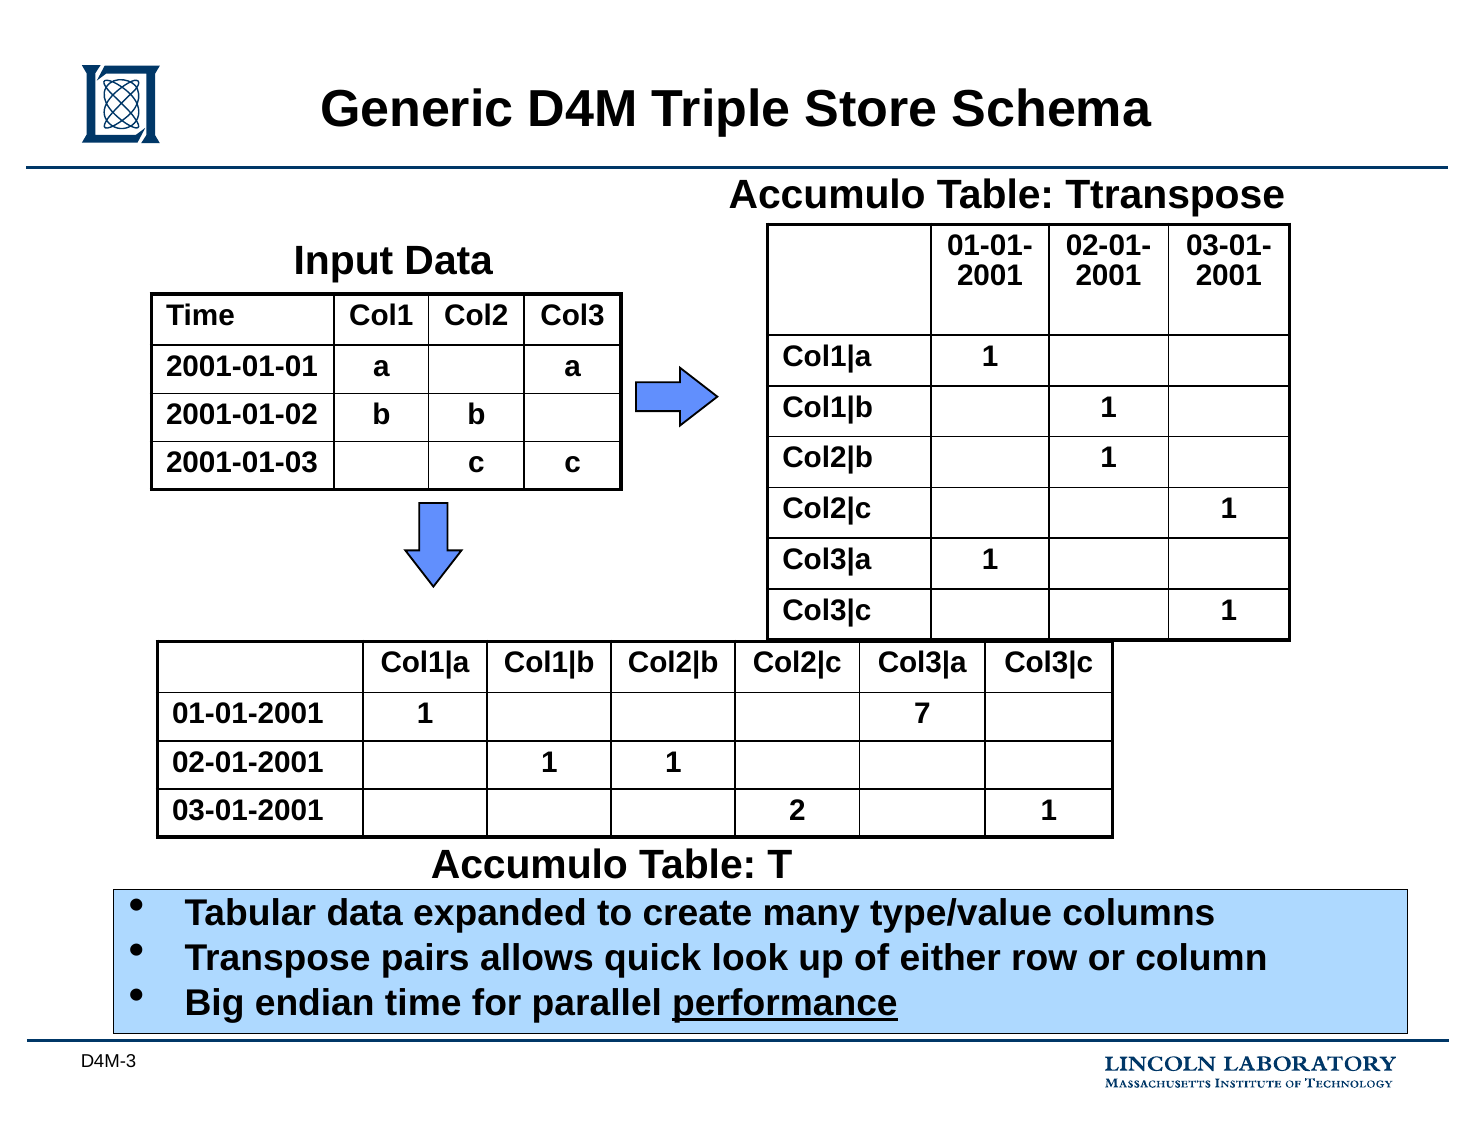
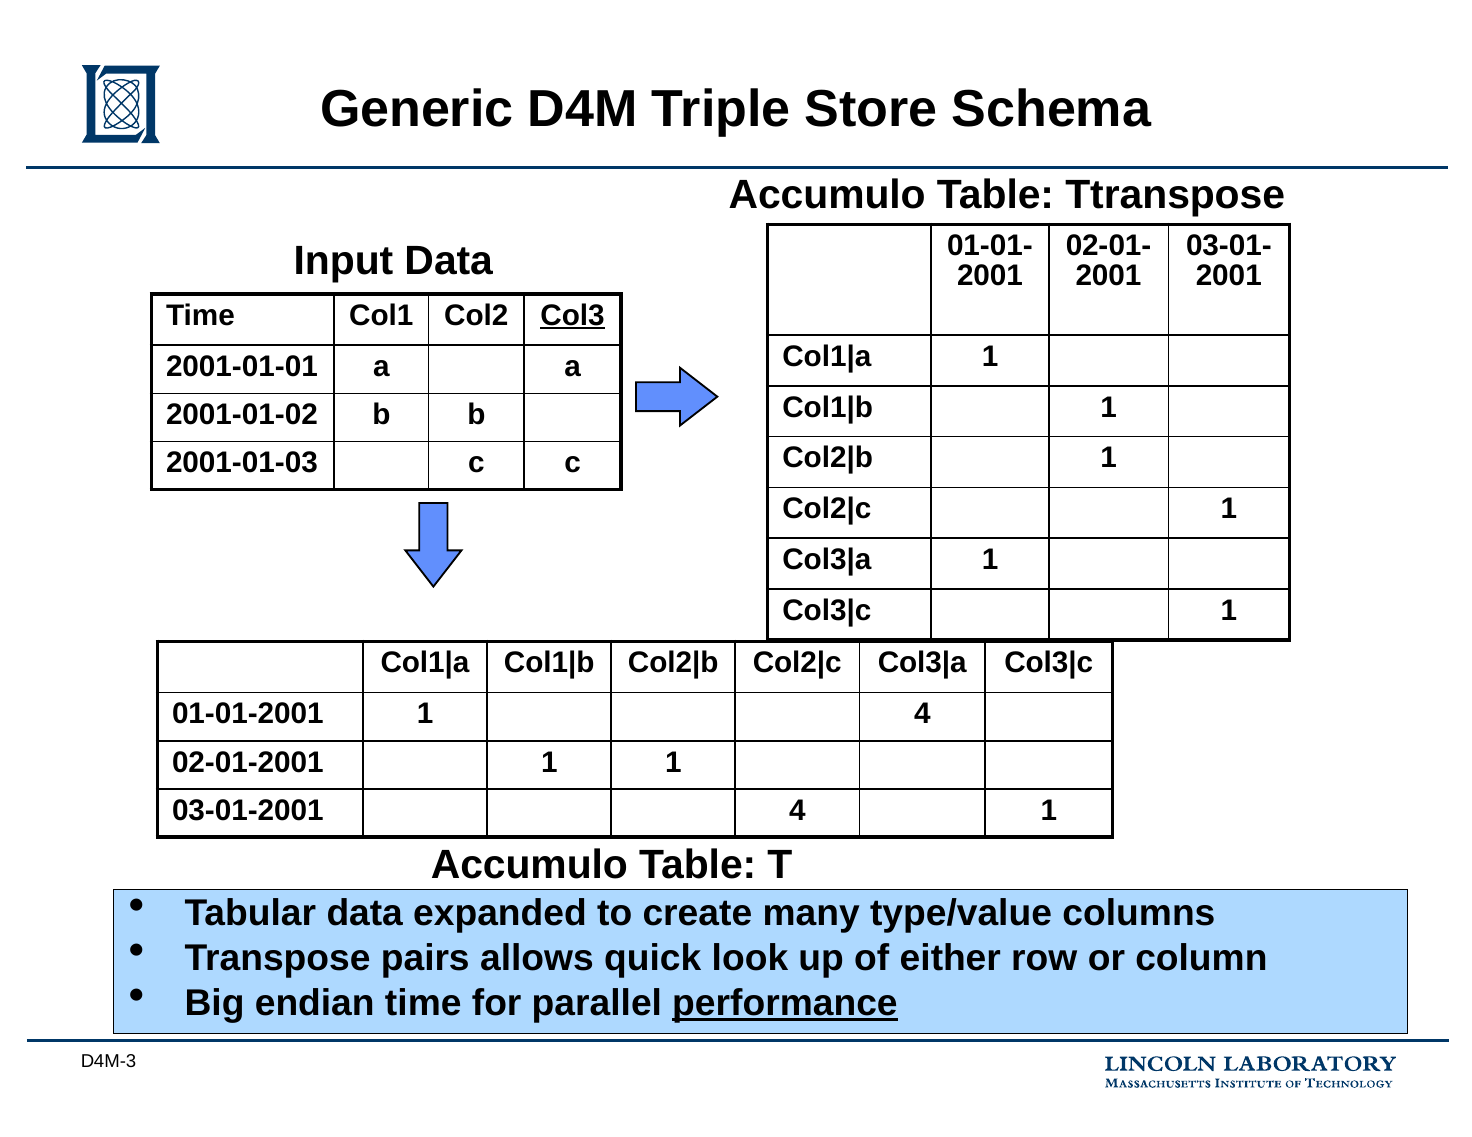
Col3 underline: none -> present
1 7: 7 -> 4
03-01-2001 2: 2 -> 4
